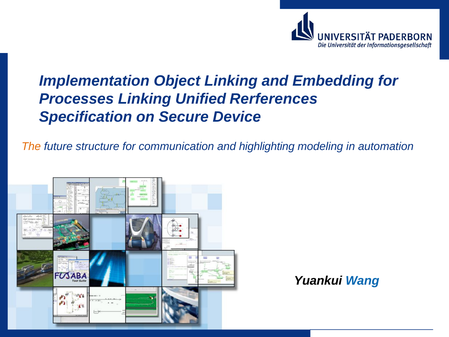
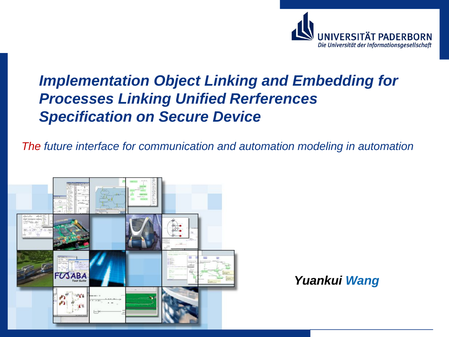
The colour: orange -> red
structure: structure -> interface
and highlighting: highlighting -> automation
